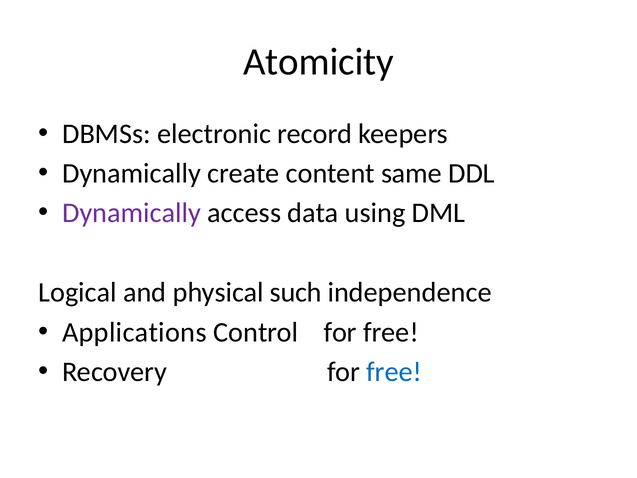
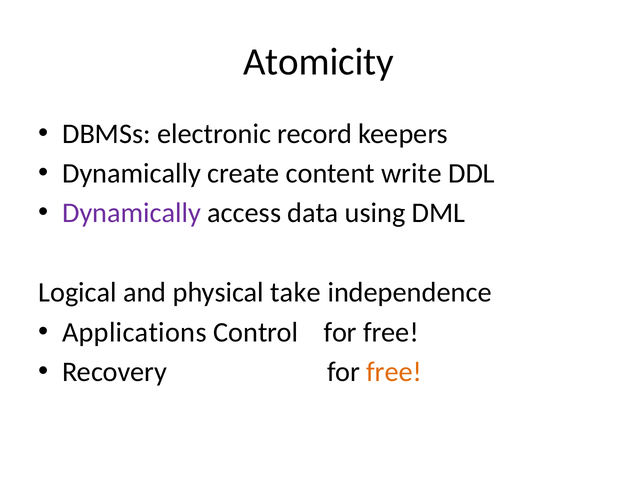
same: same -> write
such: such -> take
free at (394, 372) colour: blue -> orange
